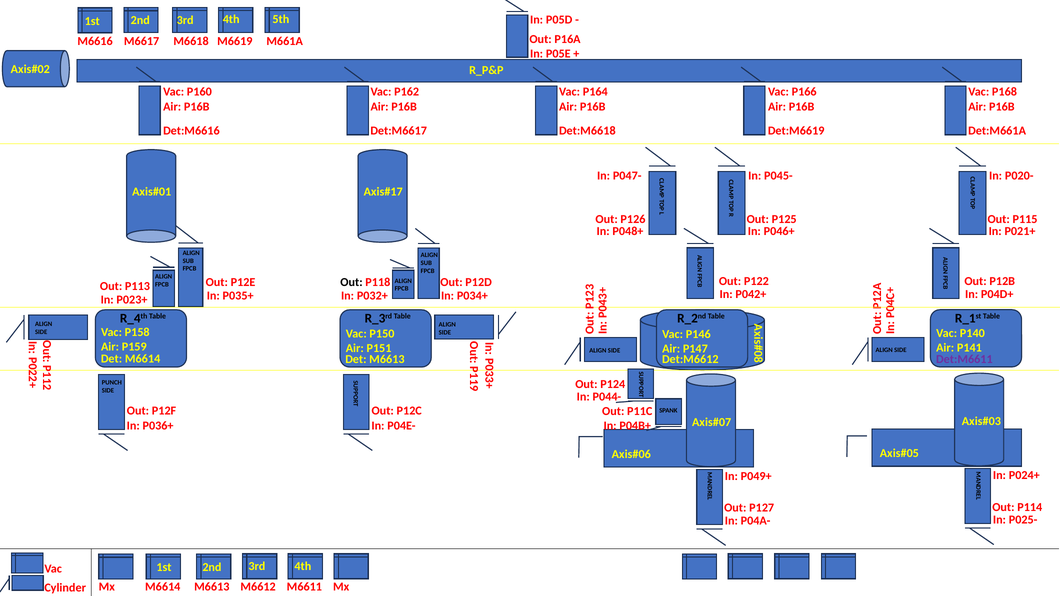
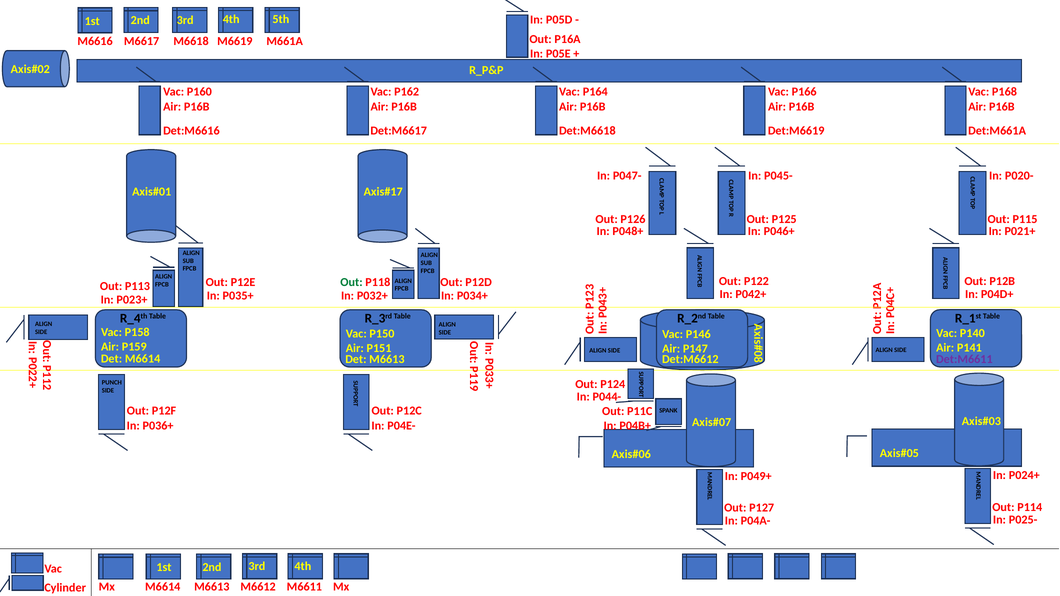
Out at (351, 282) colour: black -> green
